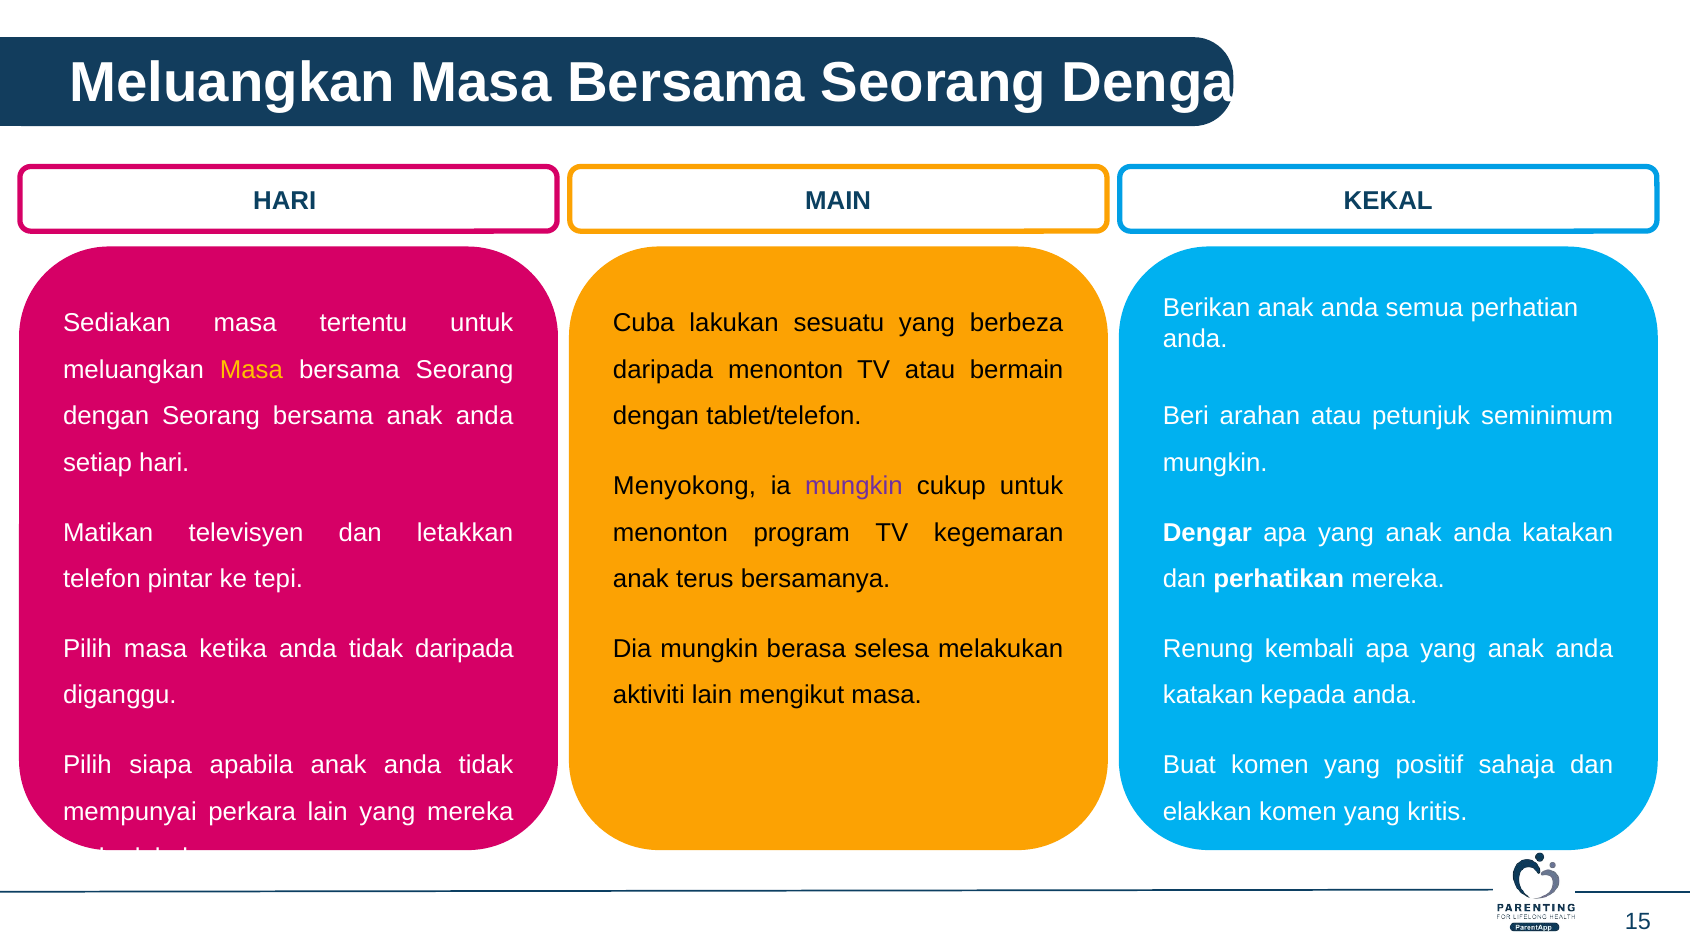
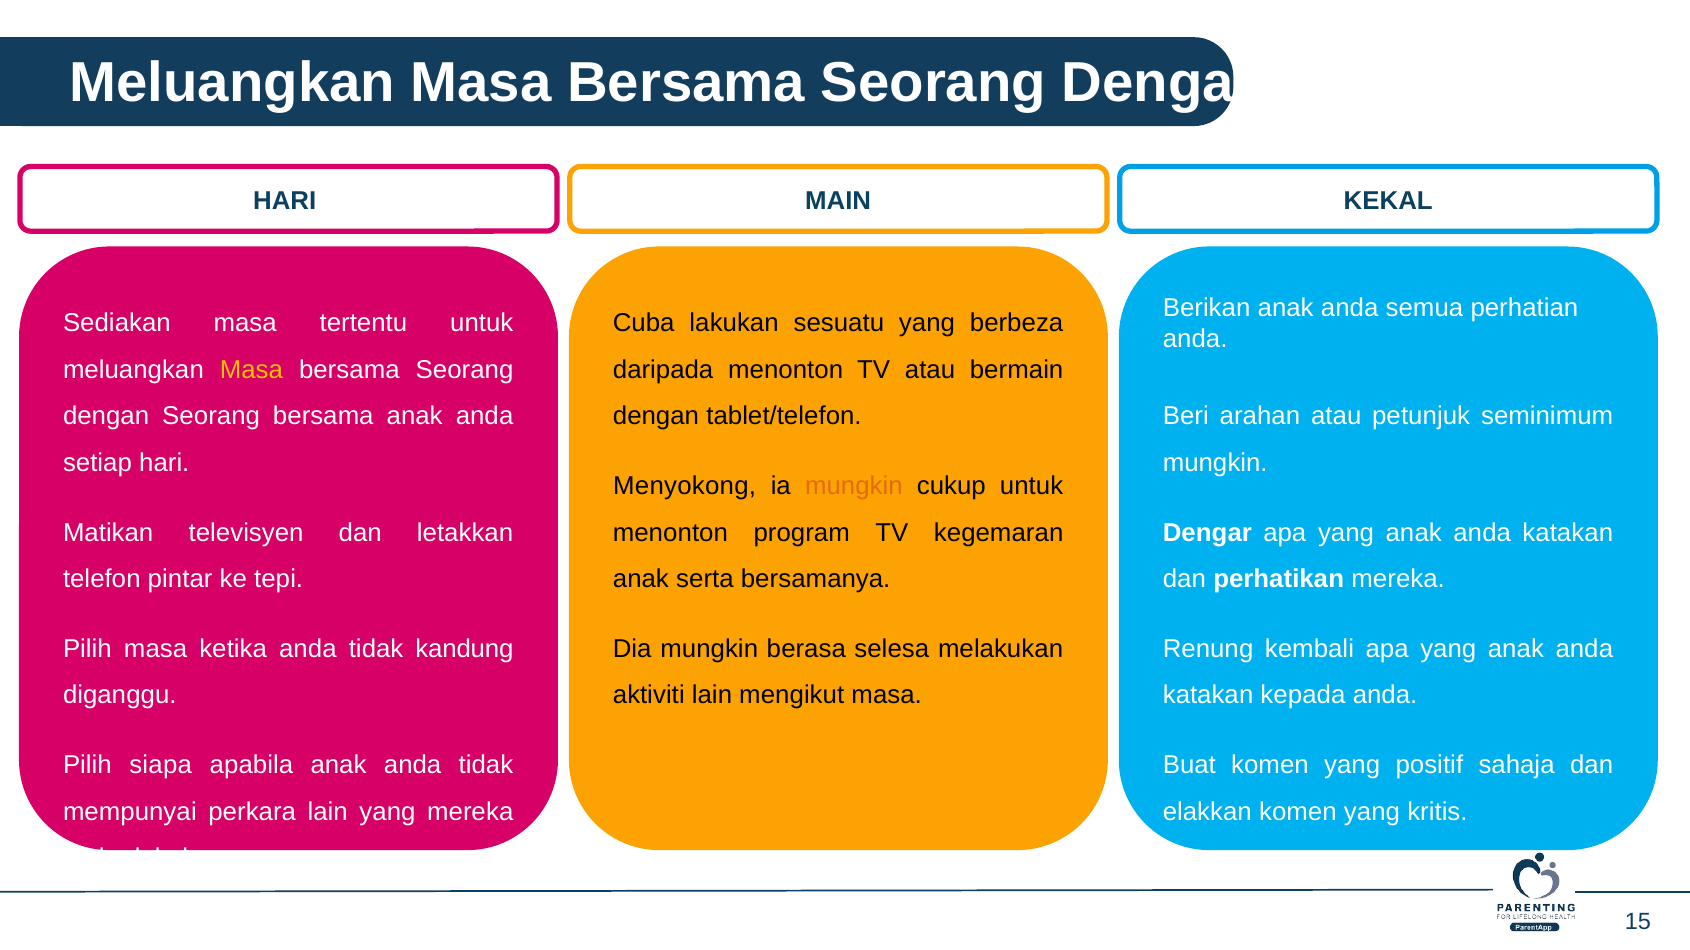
mungkin at (854, 486) colour: purple -> orange
terus: terus -> serta
tidak daripada: daripada -> kandung
